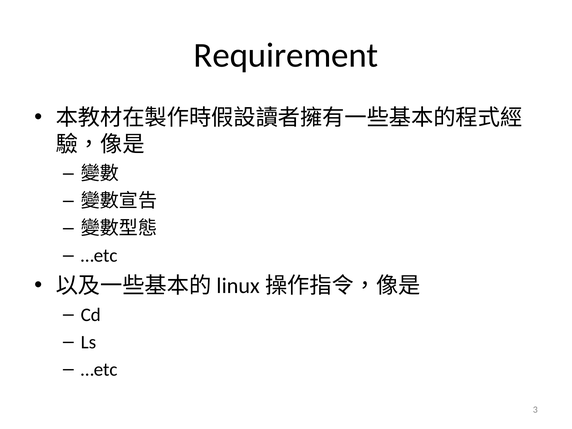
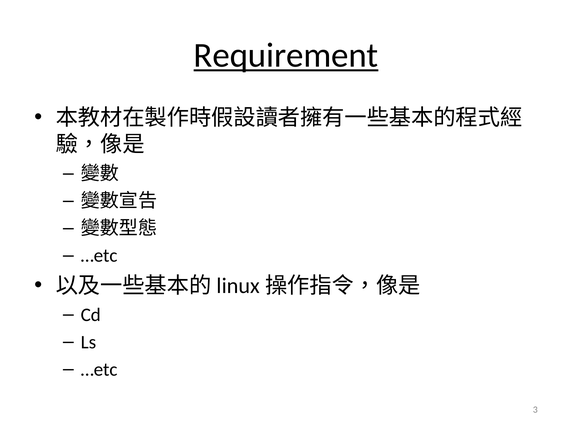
Requirement underline: none -> present
